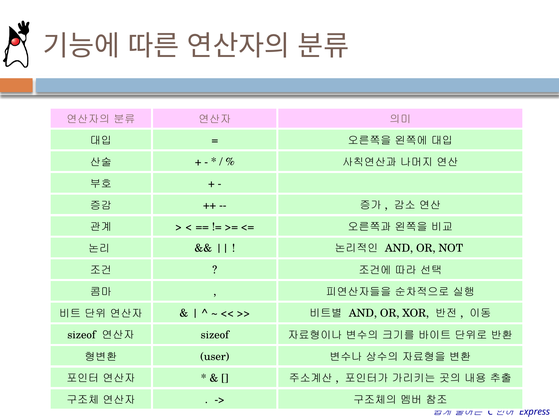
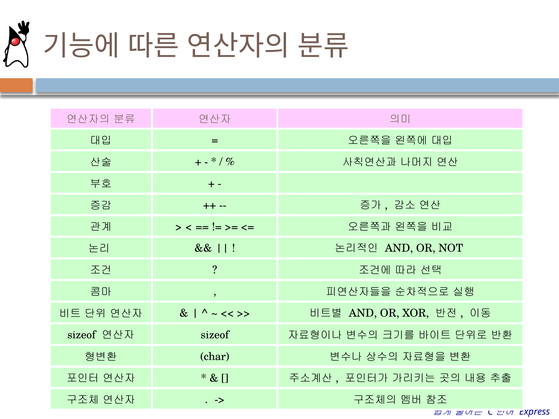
user: user -> char
